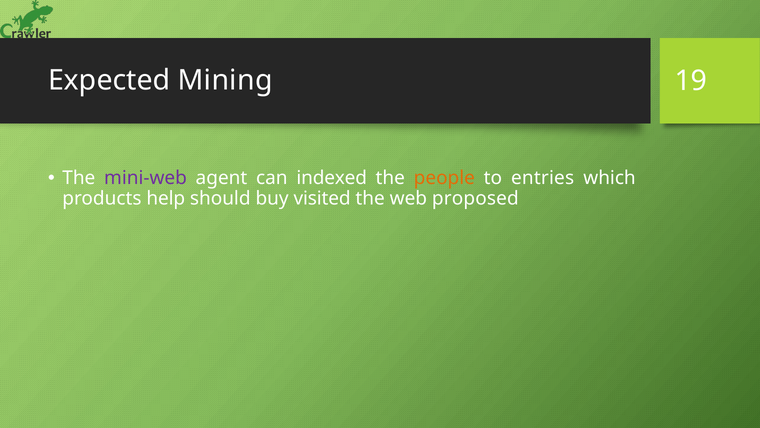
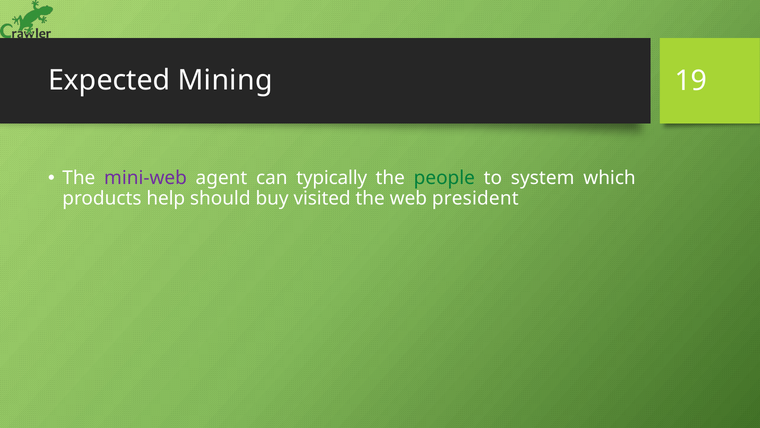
indexed: indexed -> typically
people colour: orange -> green
entries: entries -> system
proposed: proposed -> president
